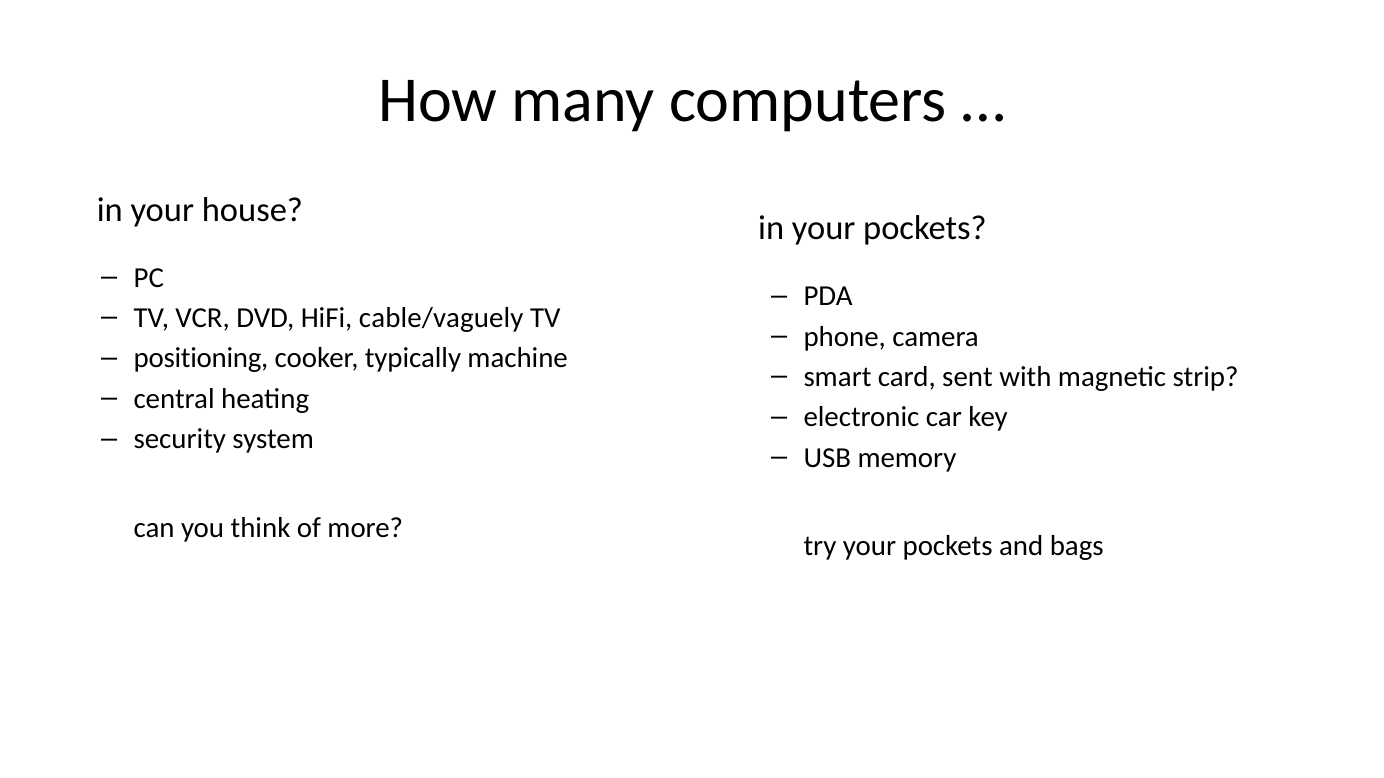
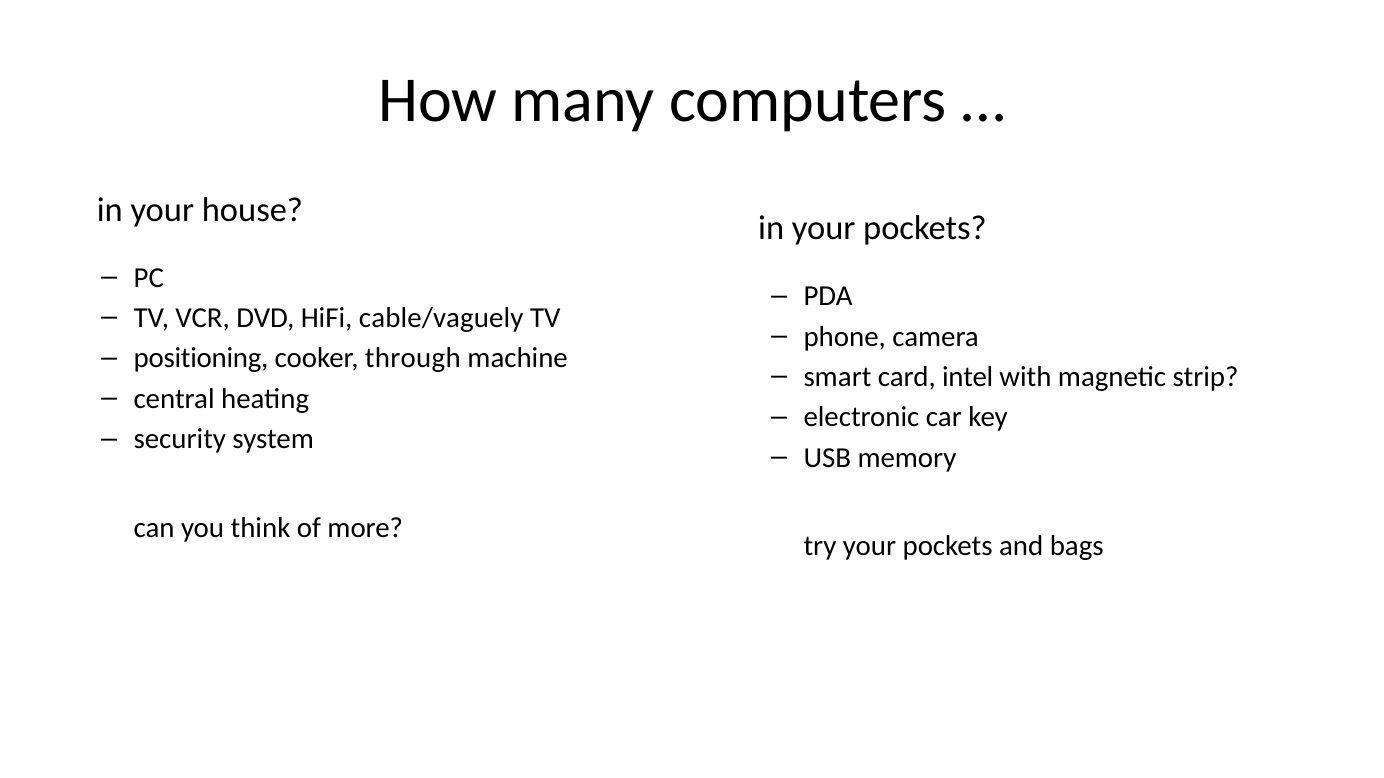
typically: typically -> through
sent: sent -> intel
